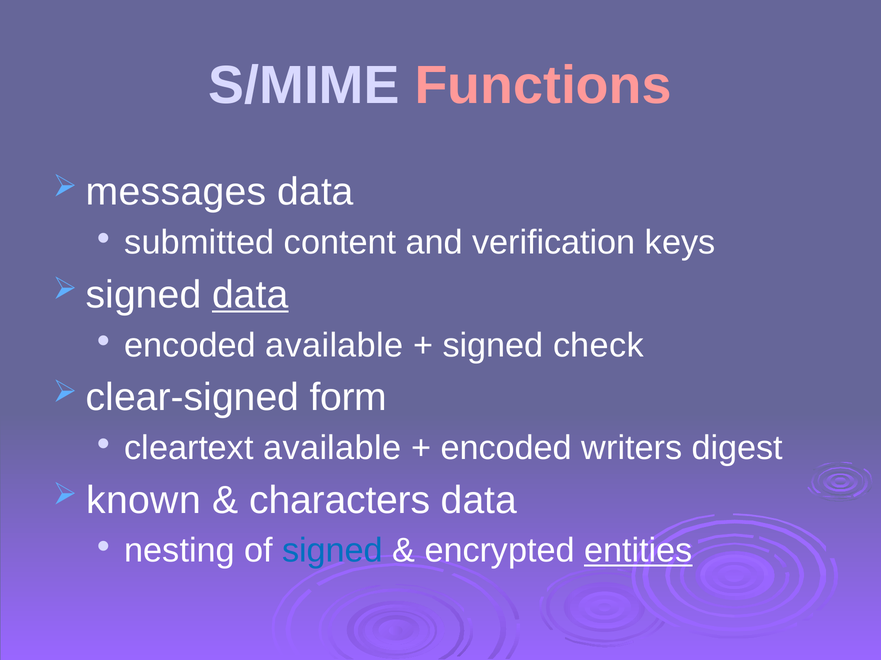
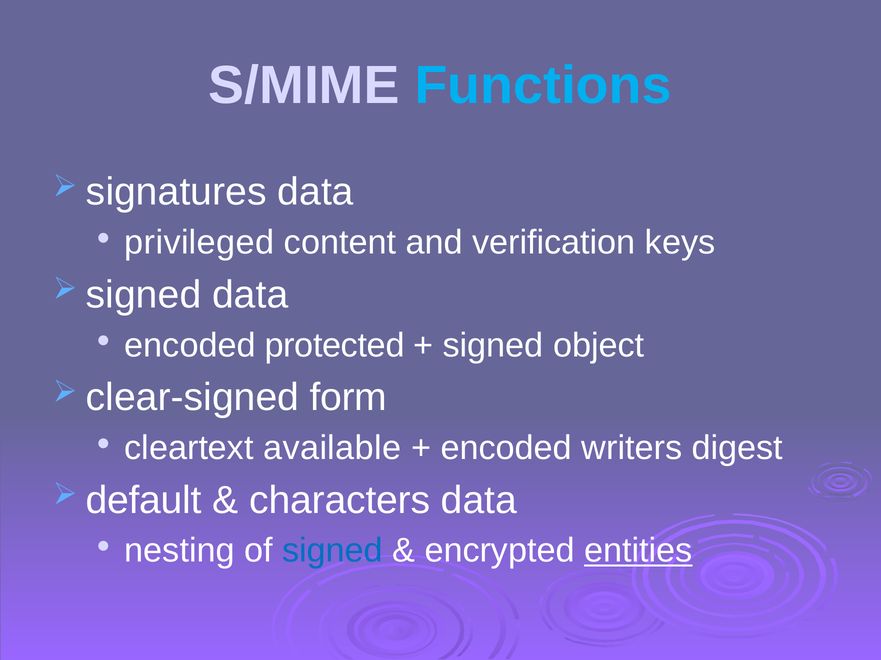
Functions colour: pink -> light blue
messages: messages -> signatures
submitted: submitted -> privileged
data at (250, 295) underline: present -> none
encoded available: available -> protected
check: check -> object
known: known -> default
